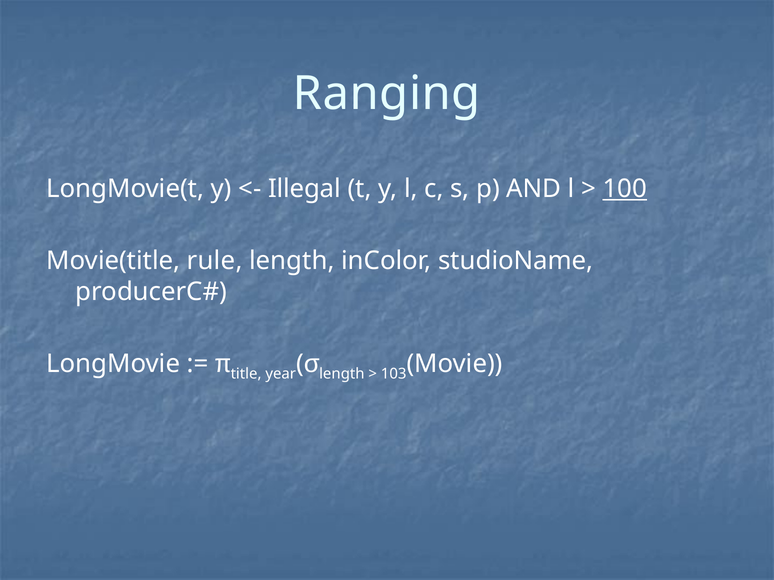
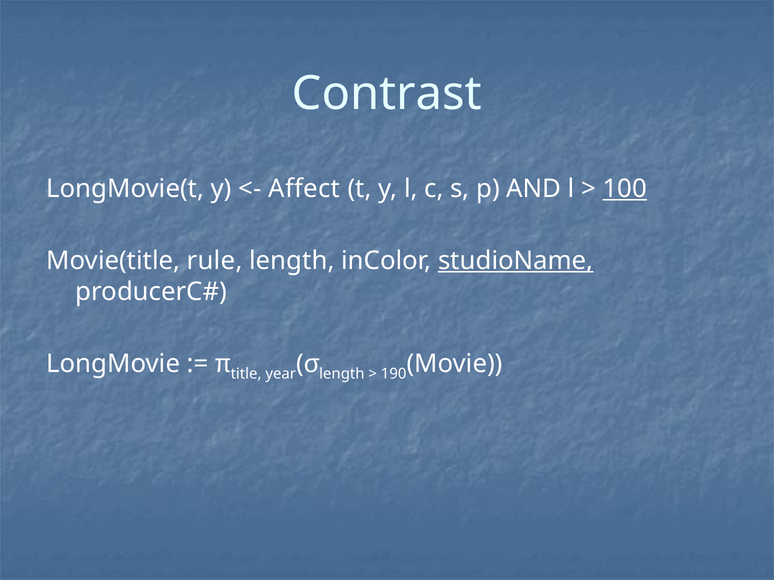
Ranging: Ranging -> Contrast
Illegal: Illegal -> Affect
studioName underline: none -> present
103: 103 -> 190
